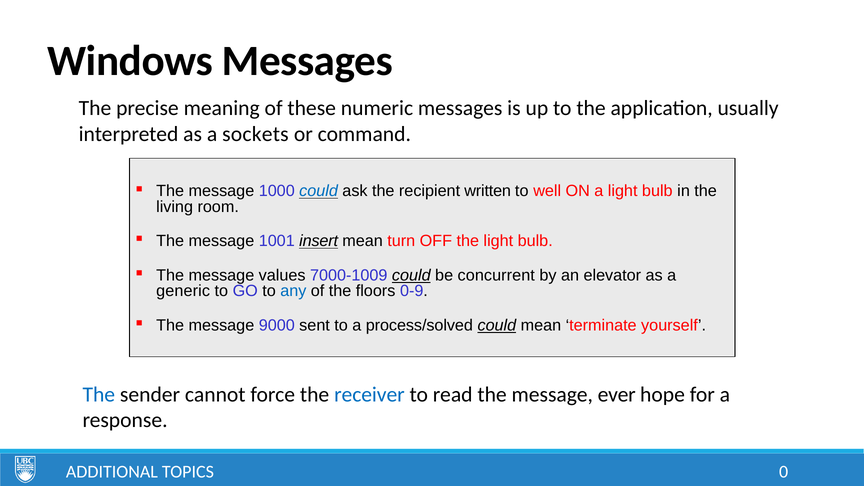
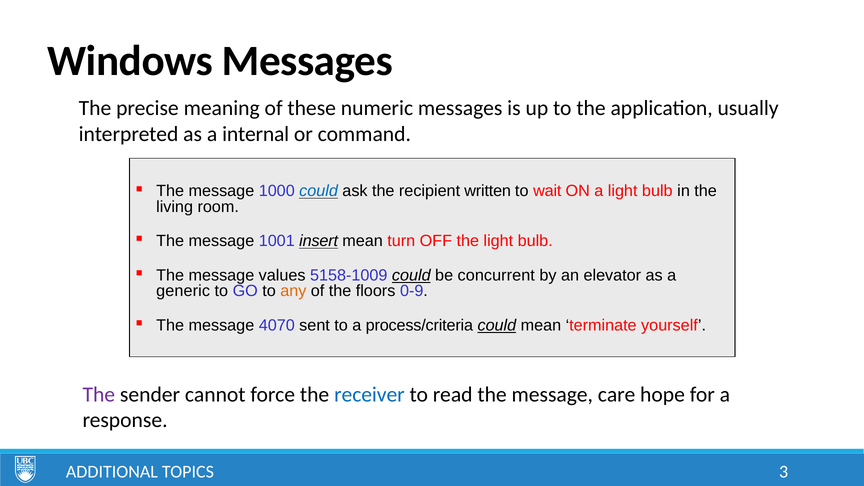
sockets: sockets -> internal
well: well -> wait
7000-1009: 7000-1009 -> 5158-1009
any colour: blue -> orange
9000: 9000 -> 4070
process/solved: process/solved -> process/criteria
The at (99, 394) colour: blue -> purple
ever: ever -> care
0: 0 -> 3
